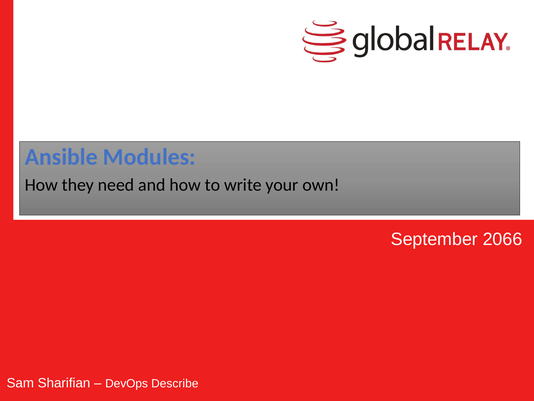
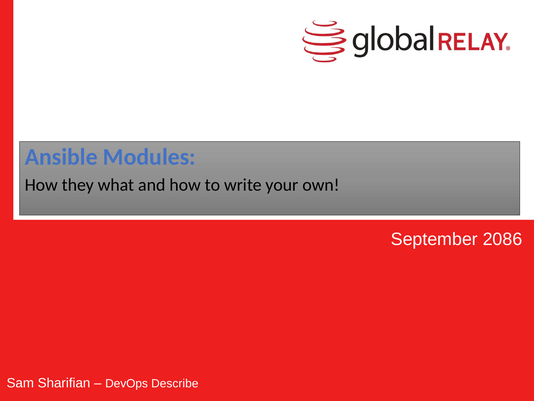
need: need -> what
2066: 2066 -> 2086
